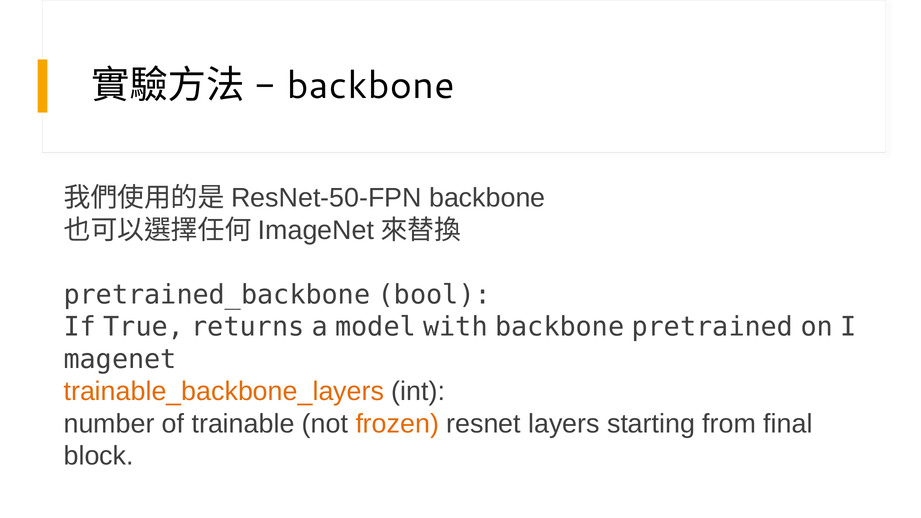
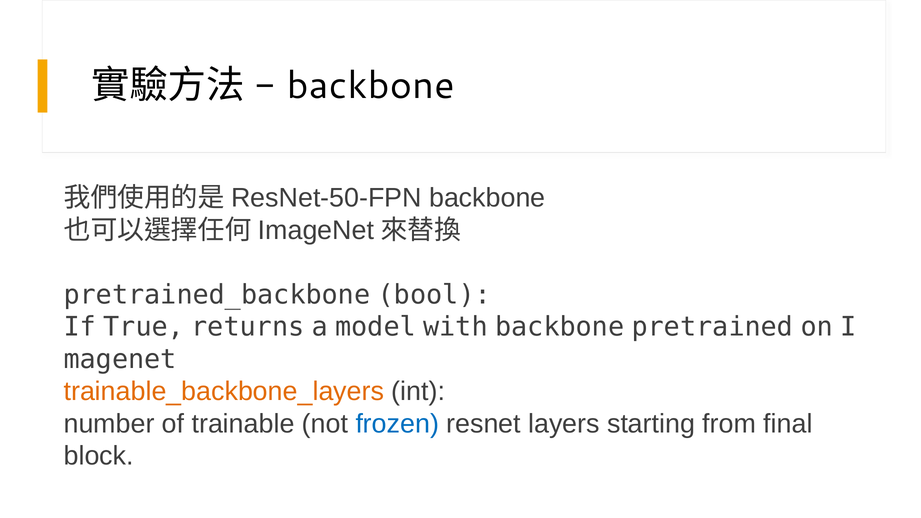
frozen colour: orange -> blue
